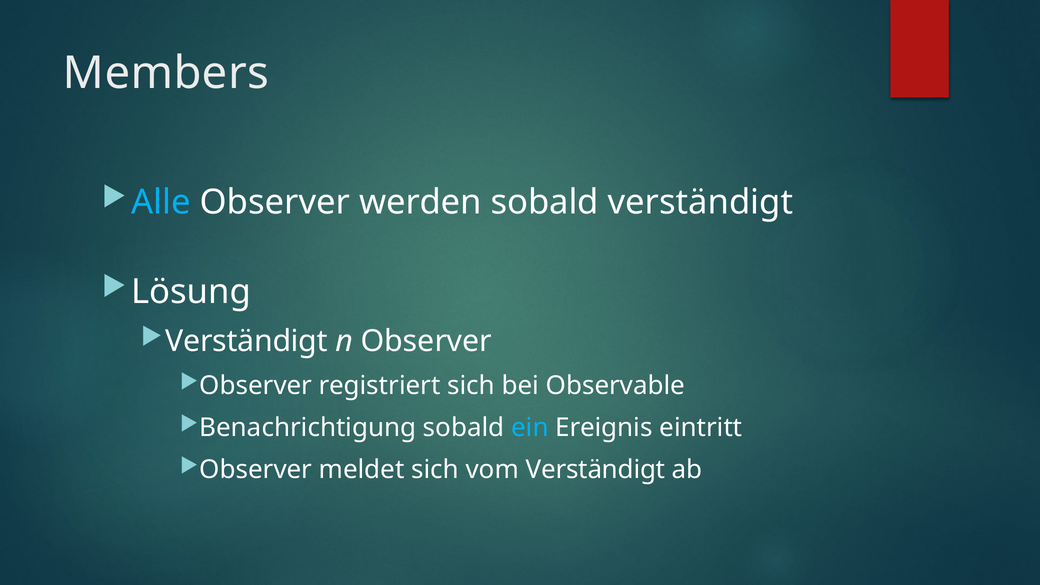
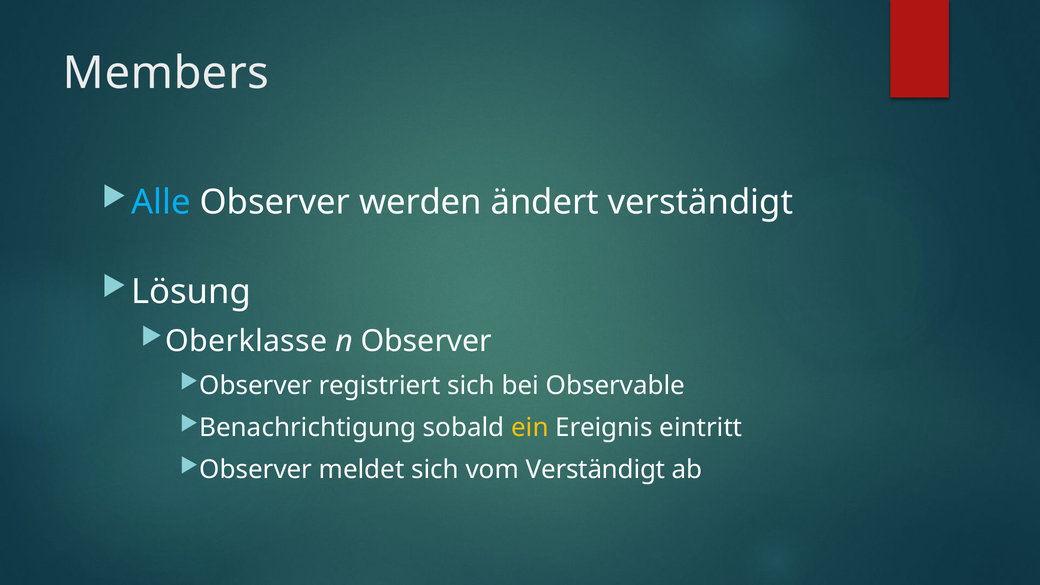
werden sobald: sobald -> ändert
Verständigt at (247, 341): Verständigt -> Oberklasse
ein colour: light blue -> yellow
